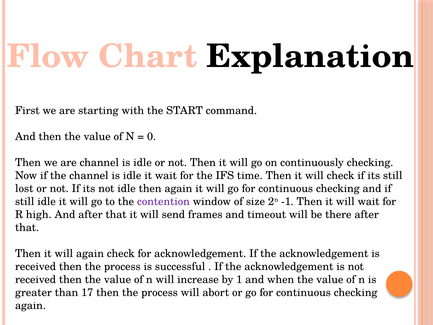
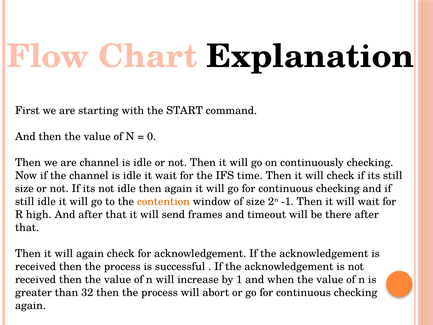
lost at (24, 188): lost -> size
contention colour: purple -> orange
17: 17 -> 32
